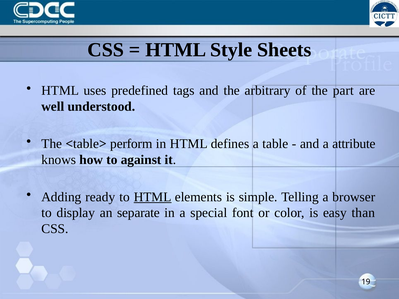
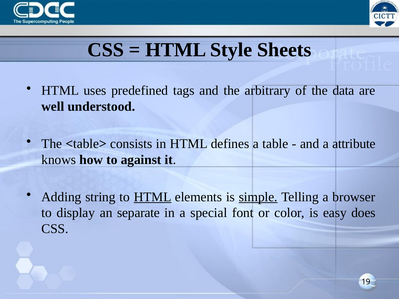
part: part -> data
perform: perform -> consists
ready: ready -> string
simple underline: none -> present
than: than -> does
